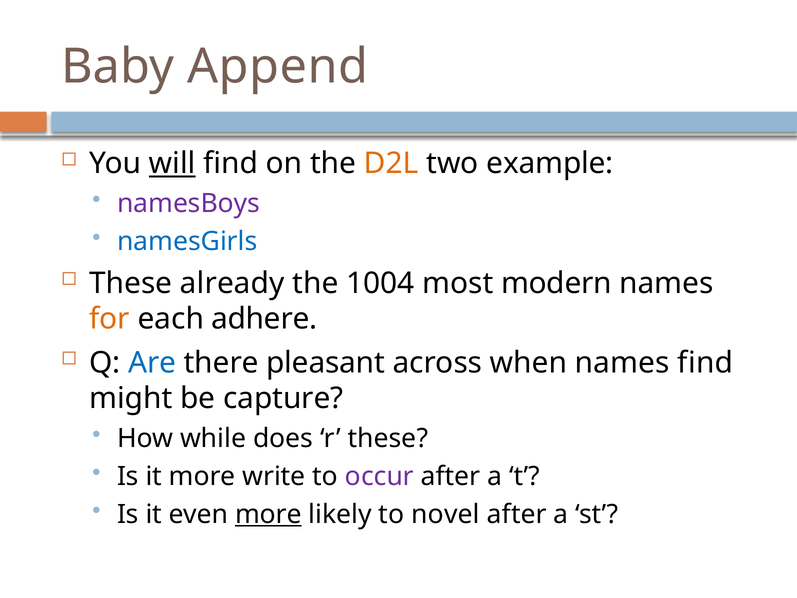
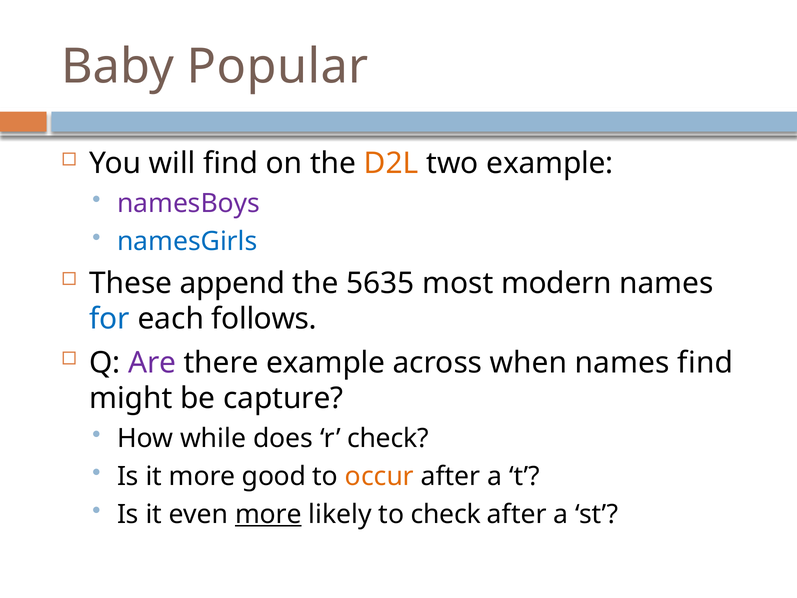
Append: Append -> Popular
will underline: present -> none
already: already -> append
1004: 1004 -> 5635
for colour: orange -> blue
adhere: adhere -> follows
Are colour: blue -> purple
there pleasant: pleasant -> example
r these: these -> check
write: write -> good
occur colour: purple -> orange
to novel: novel -> check
